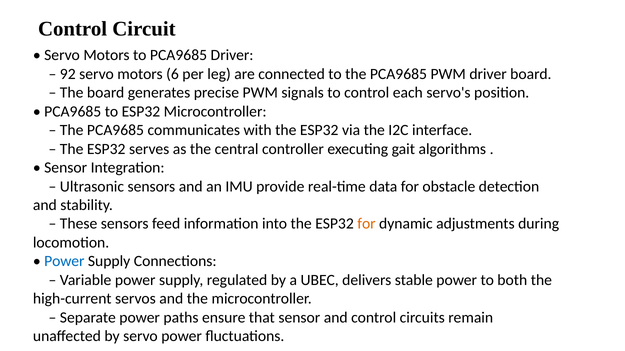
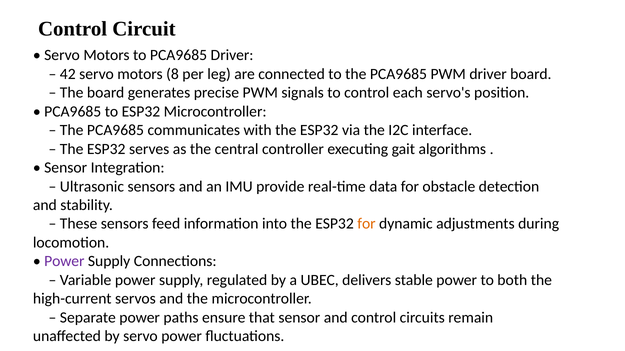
92: 92 -> 42
6: 6 -> 8
Power at (64, 262) colour: blue -> purple
